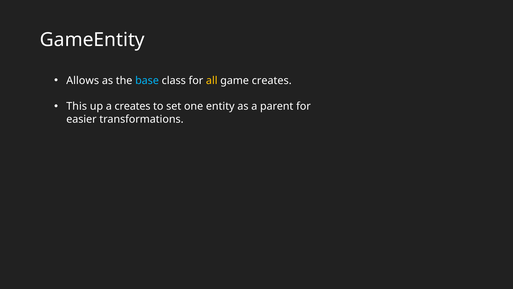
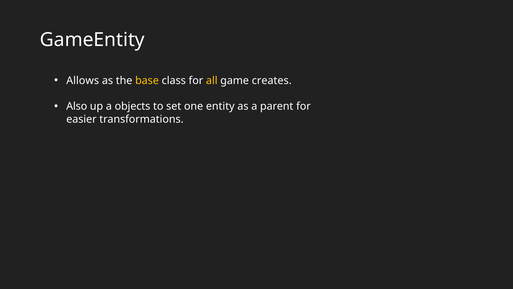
base colour: light blue -> yellow
This: This -> Also
a creates: creates -> objects
